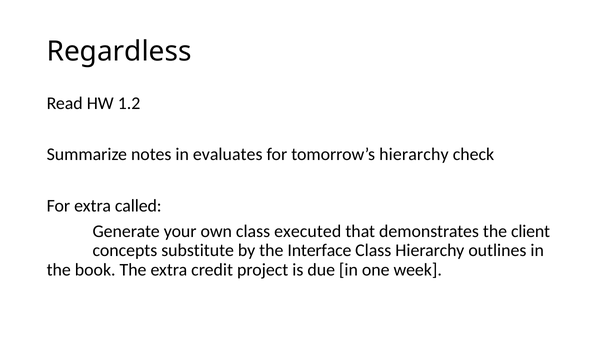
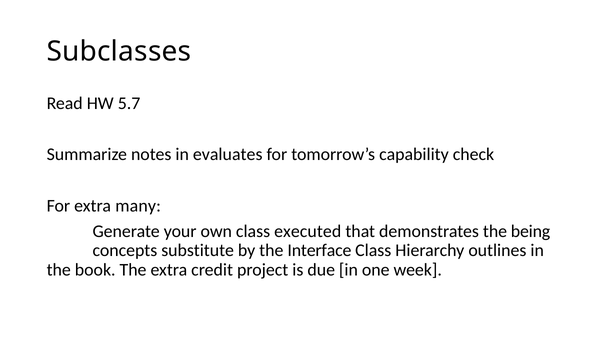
Regardless: Regardless -> Subclasses
1.2: 1.2 -> 5.7
tomorrow’s hierarchy: hierarchy -> capability
called: called -> many
client: client -> being
